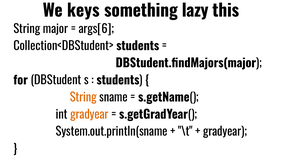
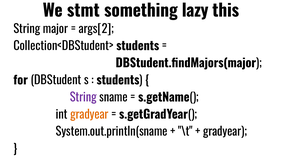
keys: keys -> stmt
args[6: args[6 -> args[2
String at (83, 97) colour: orange -> purple
